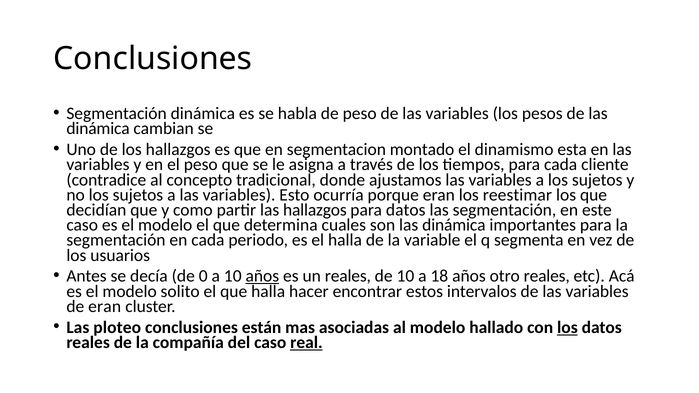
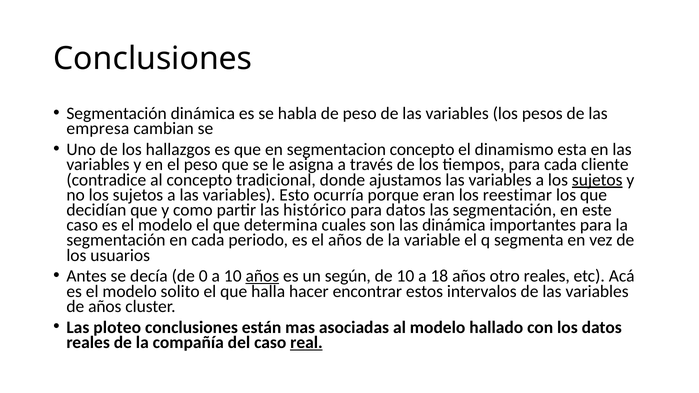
dinámica at (98, 129): dinámica -> empresa
segmentacion montado: montado -> concepto
sujetos at (597, 180) underline: none -> present
las hallazgos: hallazgos -> histórico
el halla: halla -> años
un reales: reales -> según
de eran: eran -> años
los at (567, 327) underline: present -> none
